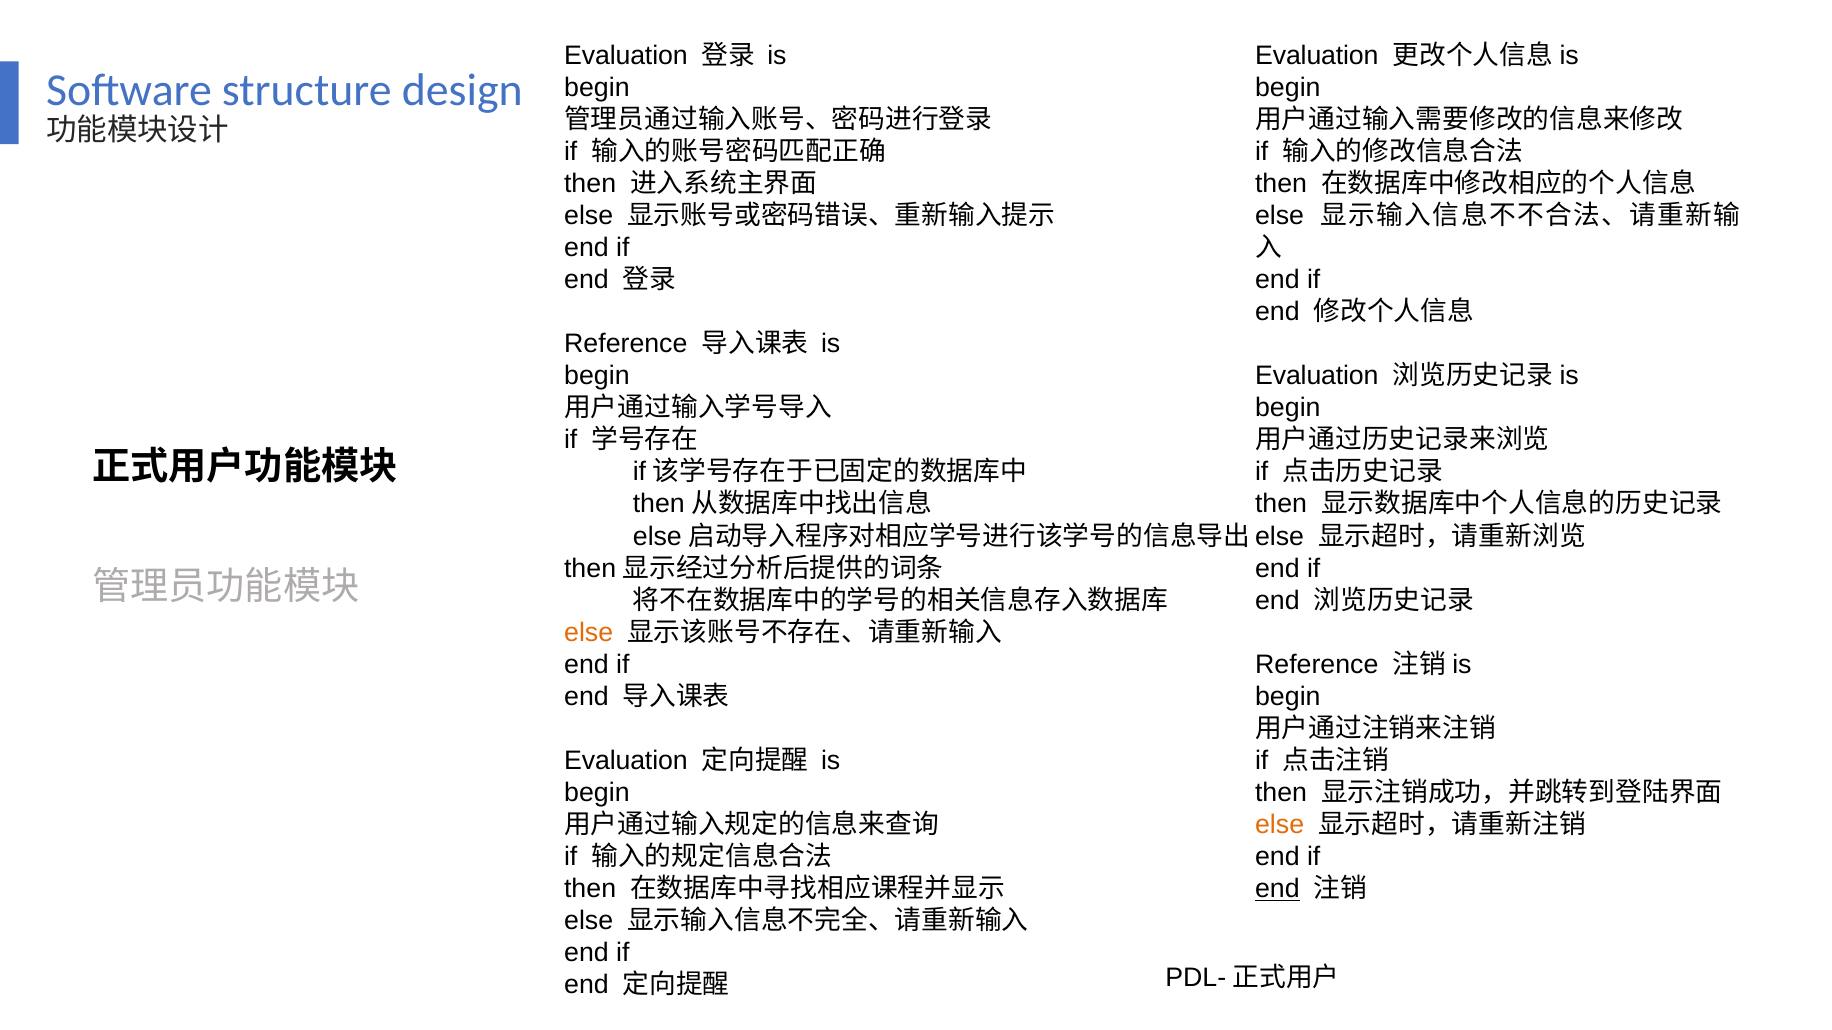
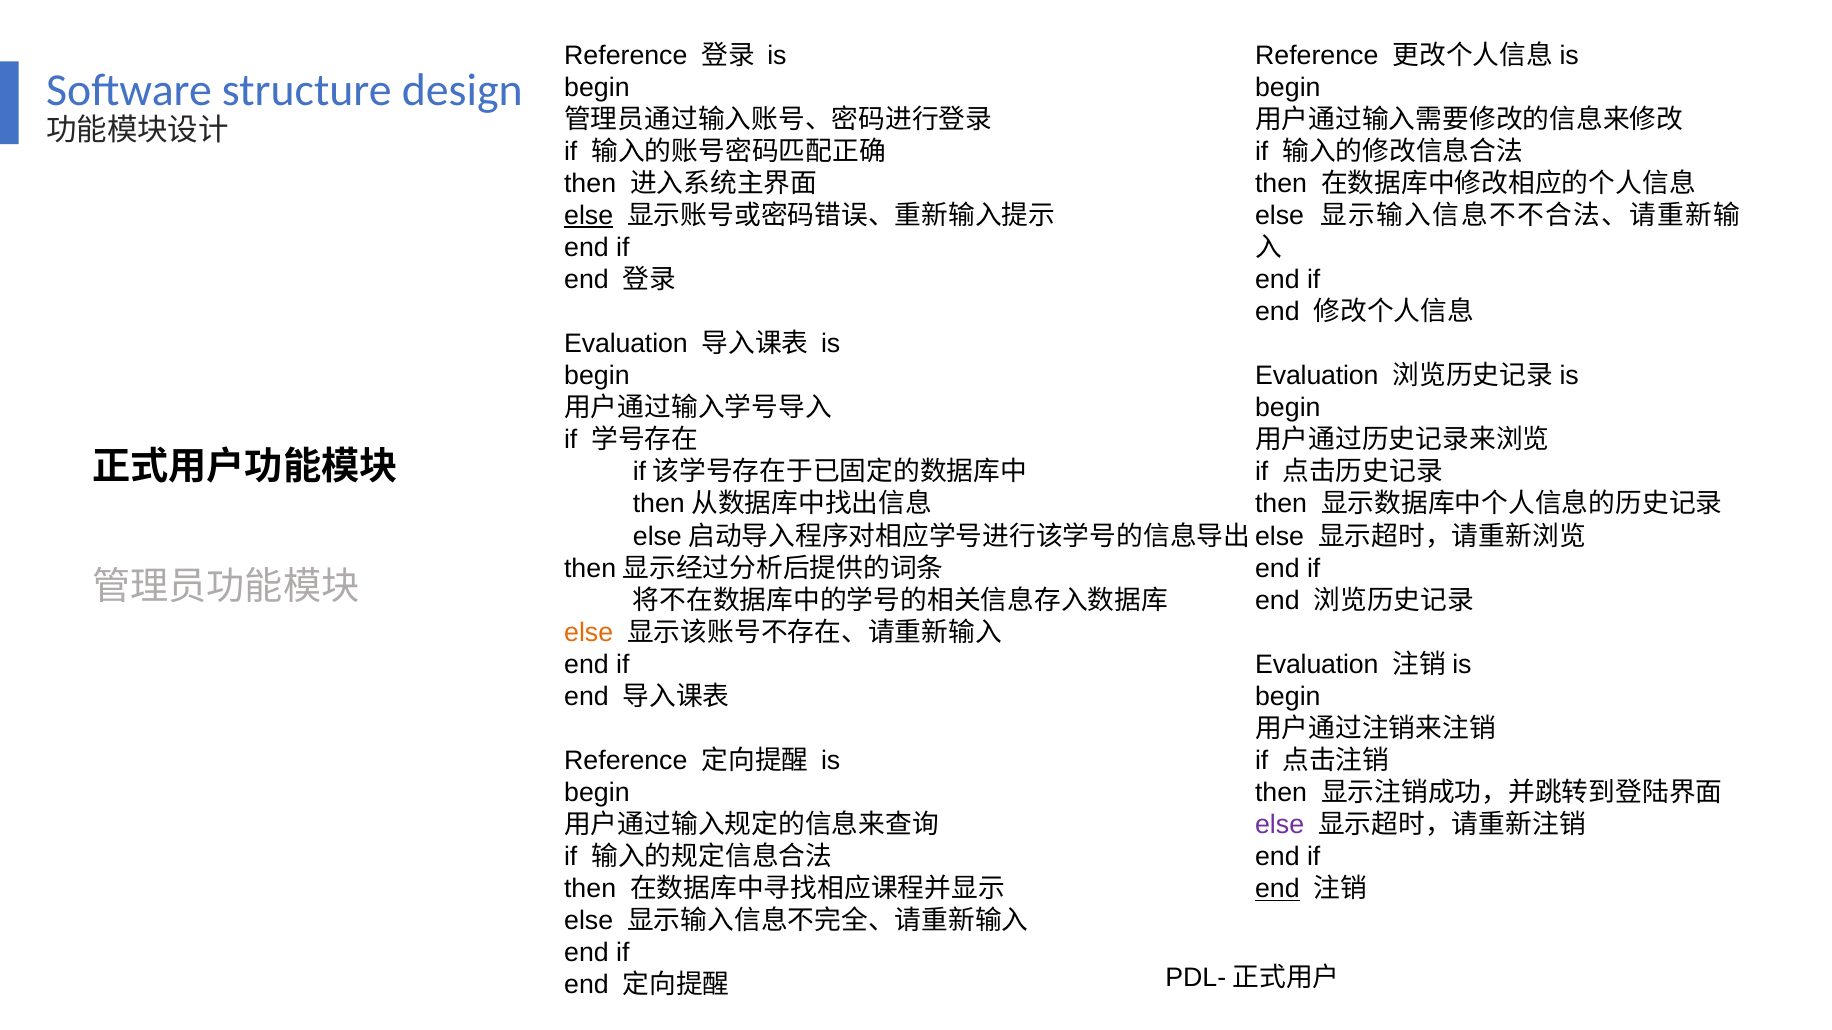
Evaluation at (626, 55): Evaluation -> Reference
Evaluation at (1317, 55): Evaluation -> Reference
else at (589, 216) underline: none -> present
Reference at (626, 344): Reference -> Evaluation
Reference at (1317, 665): Reference -> Evaluation
Evaluation at (626, 761): Evaluation -> Reference
else at (1280, 825) colour: orange -> purple
